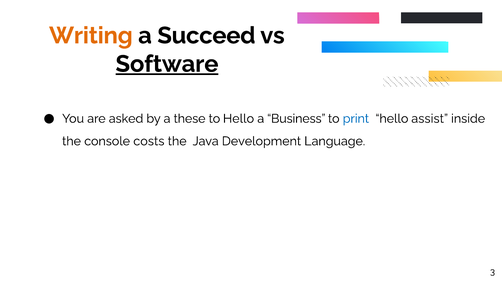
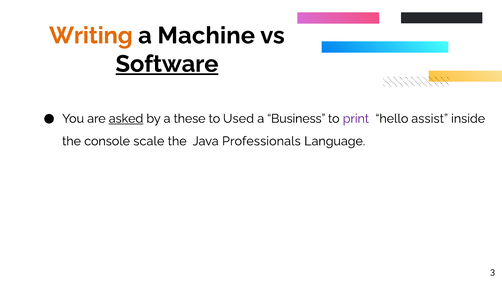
Succeed: Succeed -> Machine
asked underline: none -> present
to Hello: Hello -> Used
print colour: blue -> purple
costs: costs -> scale
Development: Development -> Professionals
